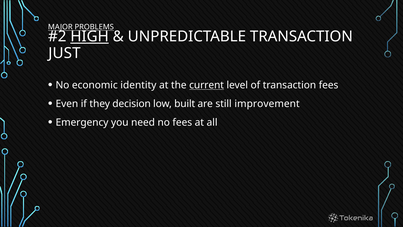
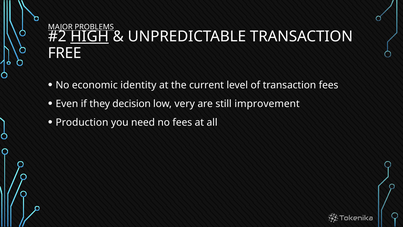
JUST: JUST -> FREE
current underline: present -> none
built: built -> very
Emergency: Emergency -> Production
